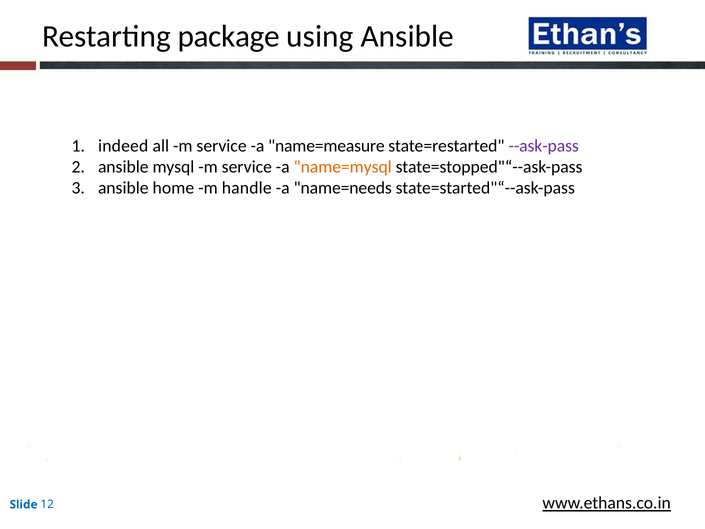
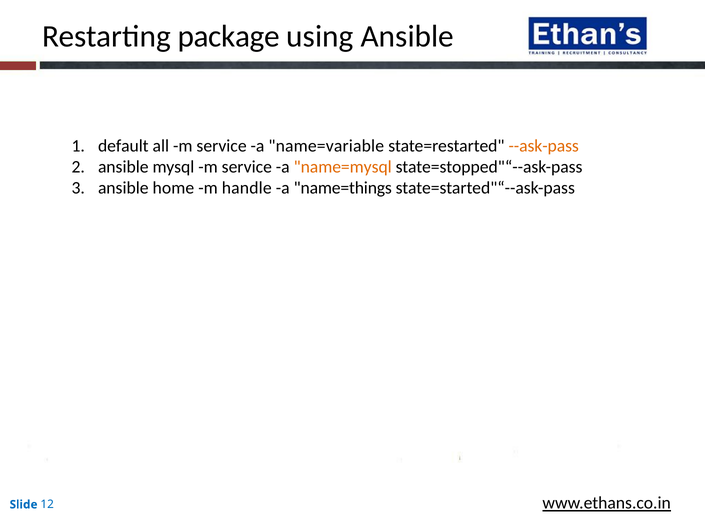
indeed: indeed -> default
name=measure: name=measure -> name=variable
--ask-pass colour: purple -> orange
name=needs: name=needs -> name=things
